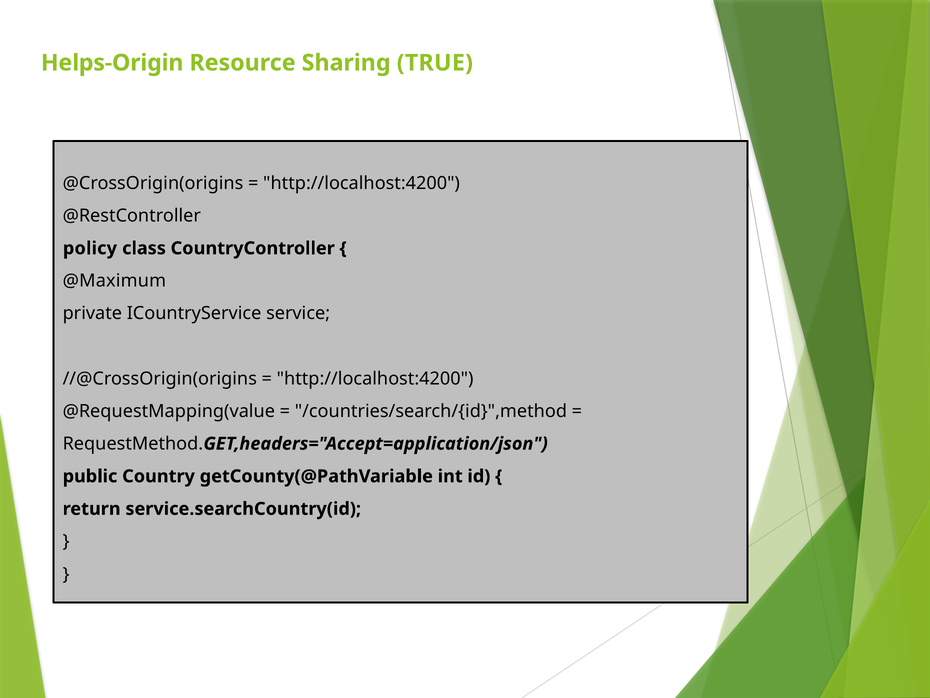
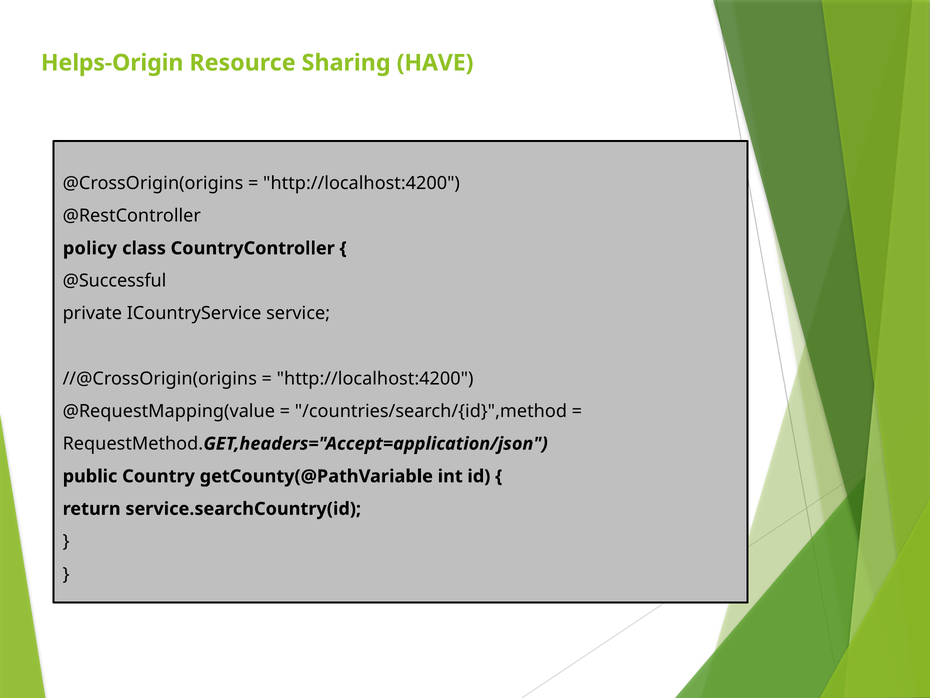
TRUE: TRUE -> HAVE
@Maximum: @Maximum -> @Successful
